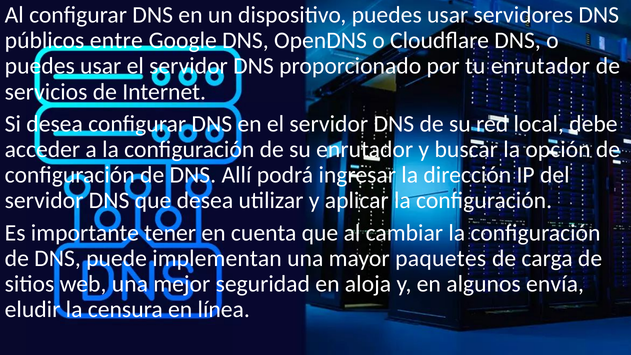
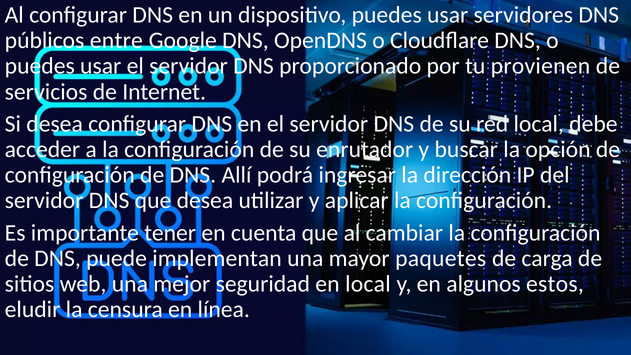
tu enrutador: enrutador -> provienen
en aloja: aloja -> local
envía: envía -> estos
